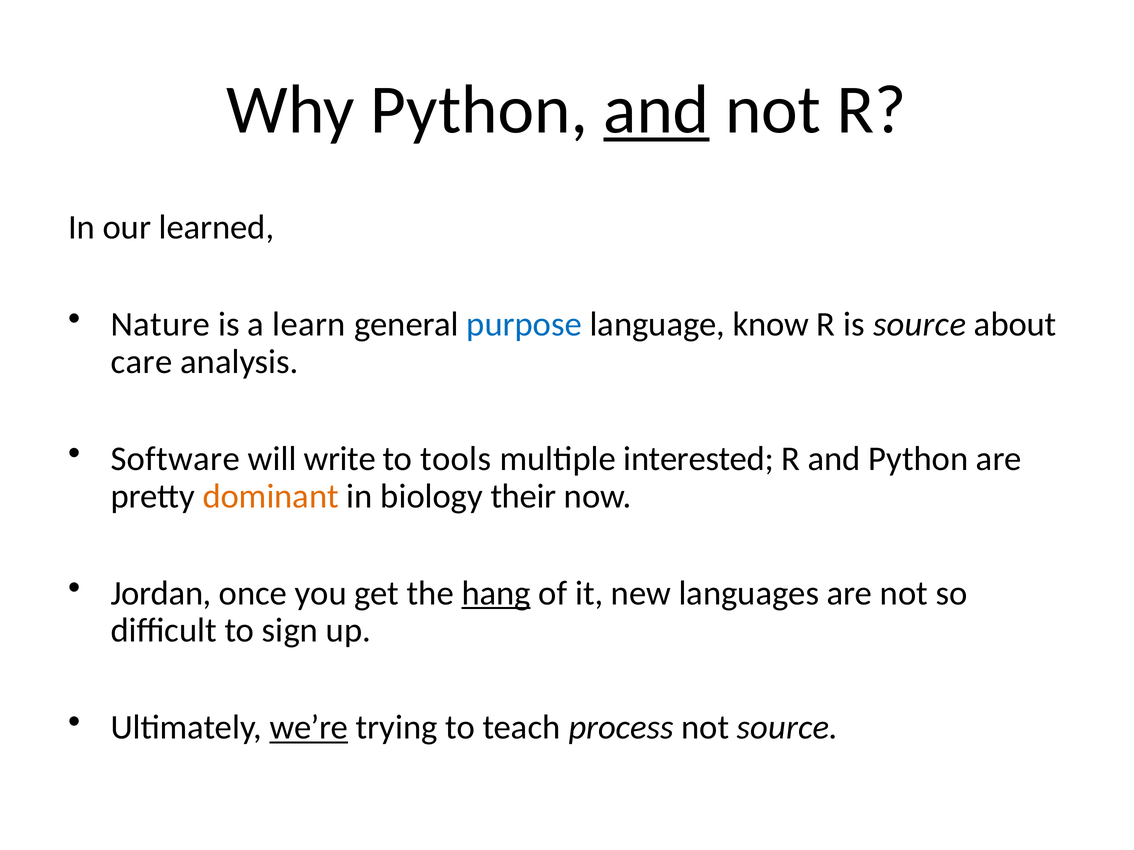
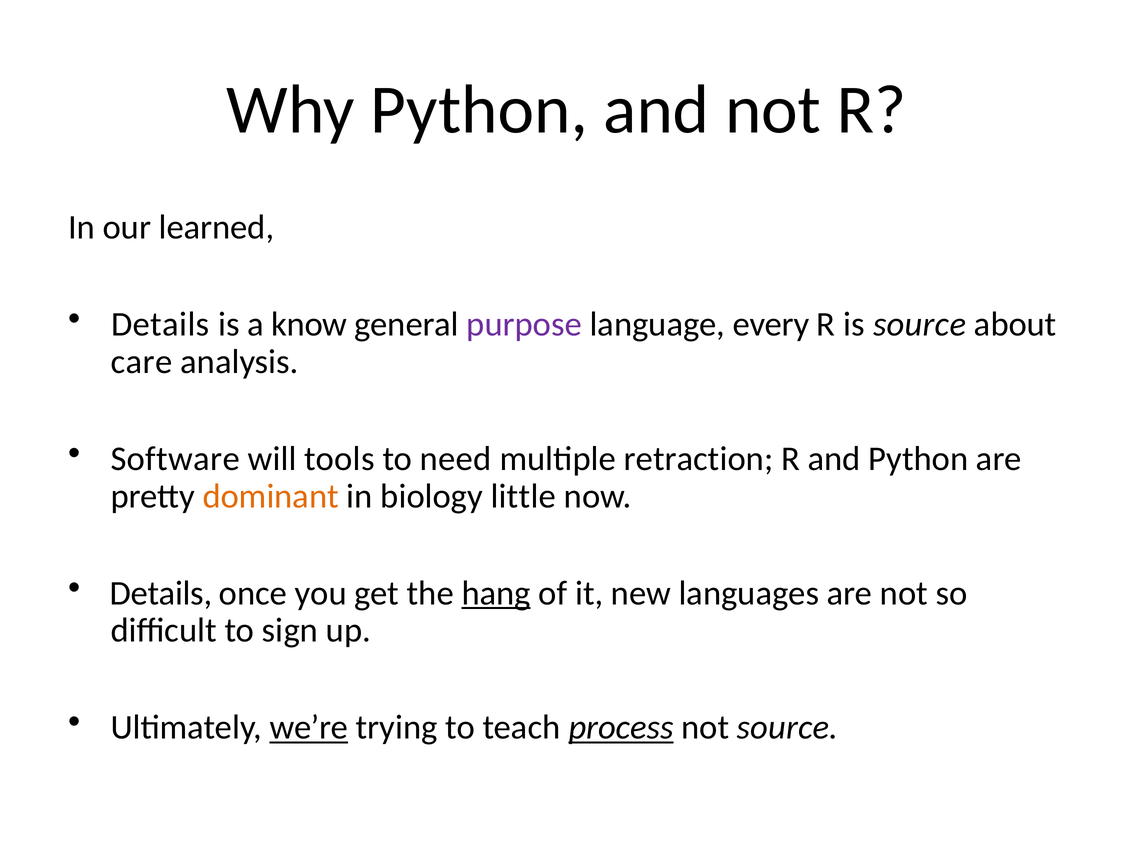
and at (656, 110) underline: present -> none
Nature at (160, 324): Nature -> Details
learn: learn -> know
purpose colour: blue -> purple
know: know -> every
write: write -> tools
tools: tools -> need
interested: interested -> retraction
their: their -> little
Jordan at (161, 593): Jordan -> Details
process underline: none -> present
